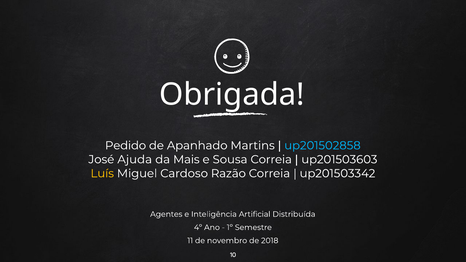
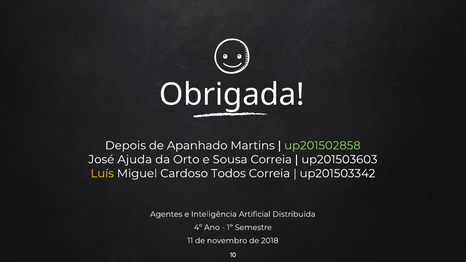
Pedido: Pedido -> Depois
up201502858 colour: light blue -> light green
Mais: Mais -> Orto
Razão: Razão -> Todos
